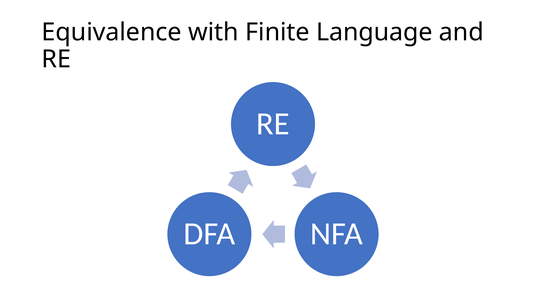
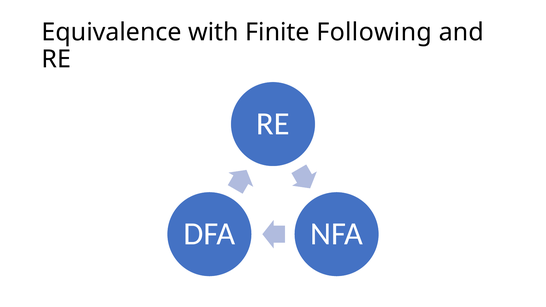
Language: Language -> Following
